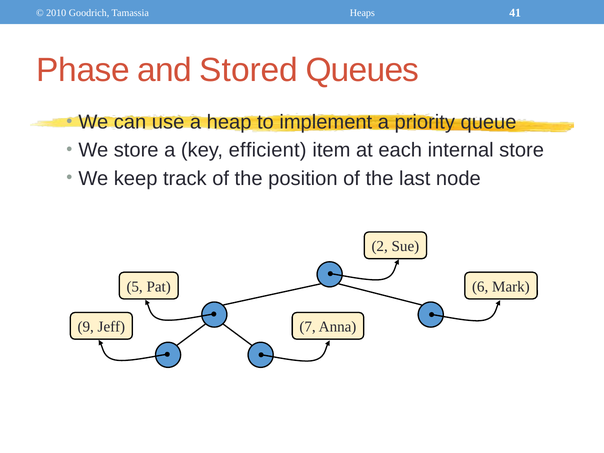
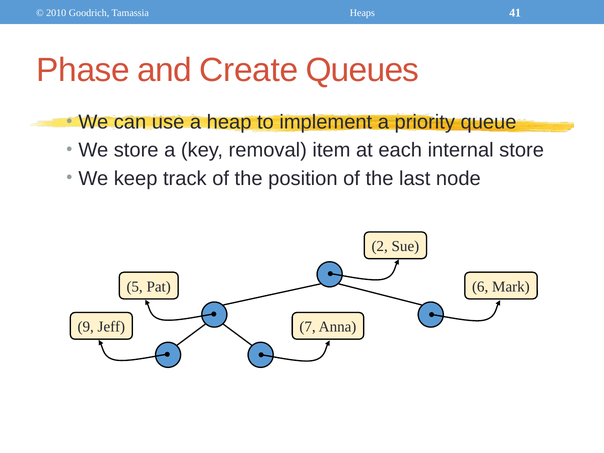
Stored: Stored -> Create
efficient: efficient -> removal
